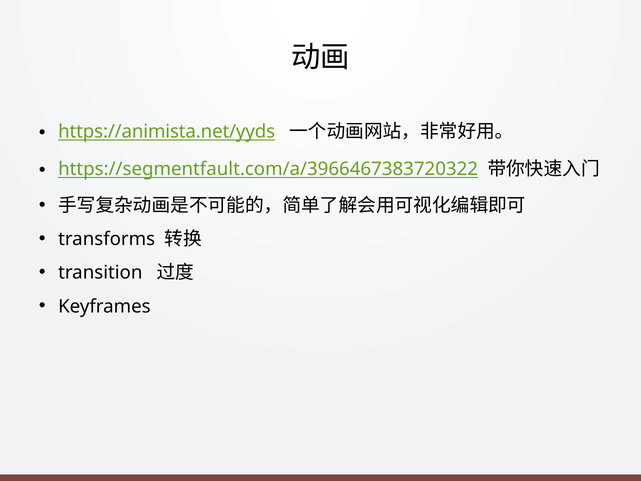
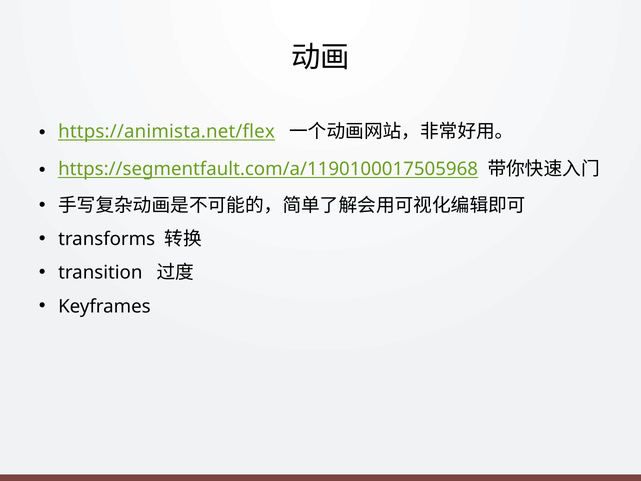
https://animista.net/yyds: https://animista.net/yyds -> https://animista.net/flex
https://segmentfault.com/a/3966467383720322: https://segmentfault.com/a/3966467383720322 -> https://segmentfault.com/a/1190100017505968
